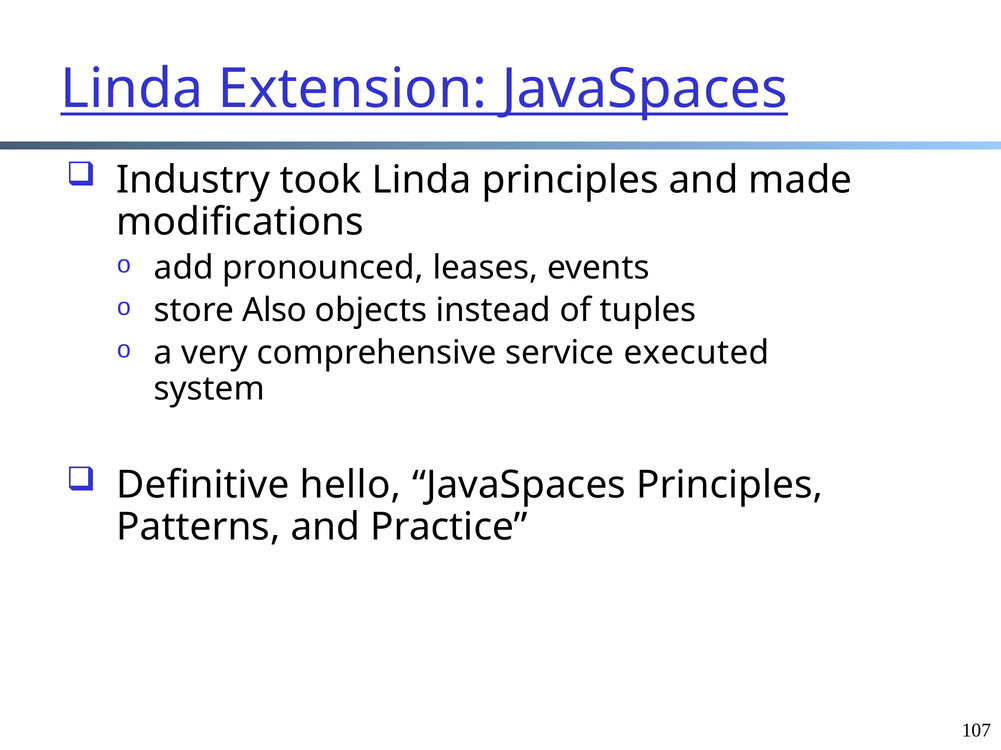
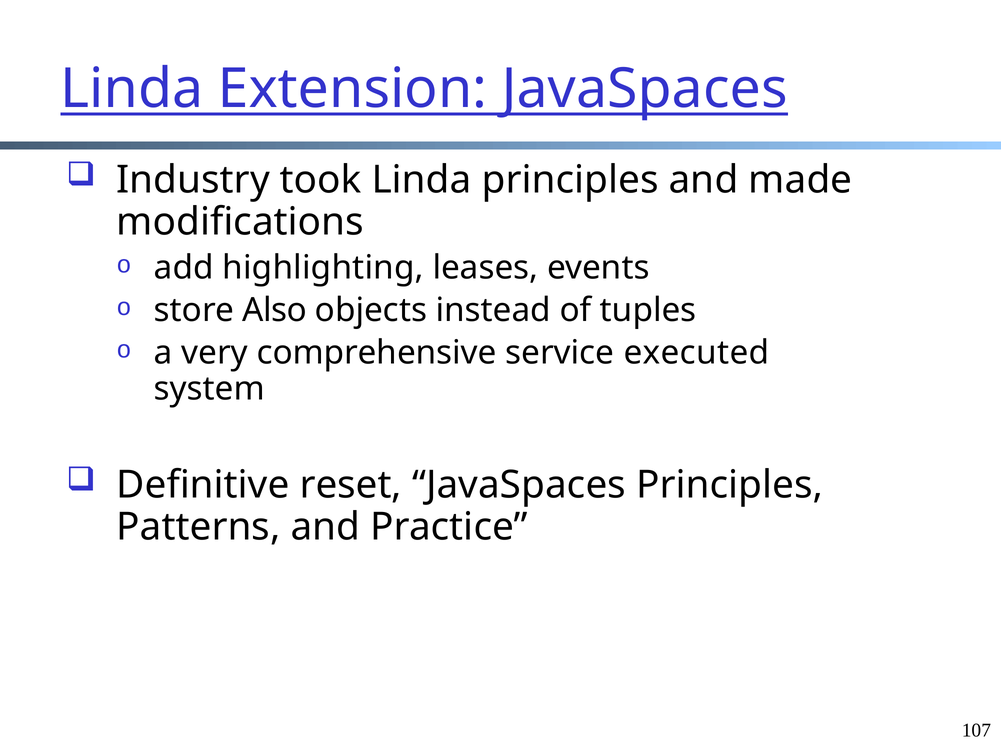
pronounced: pronounced -> highlighting
hello: hello -> reset
